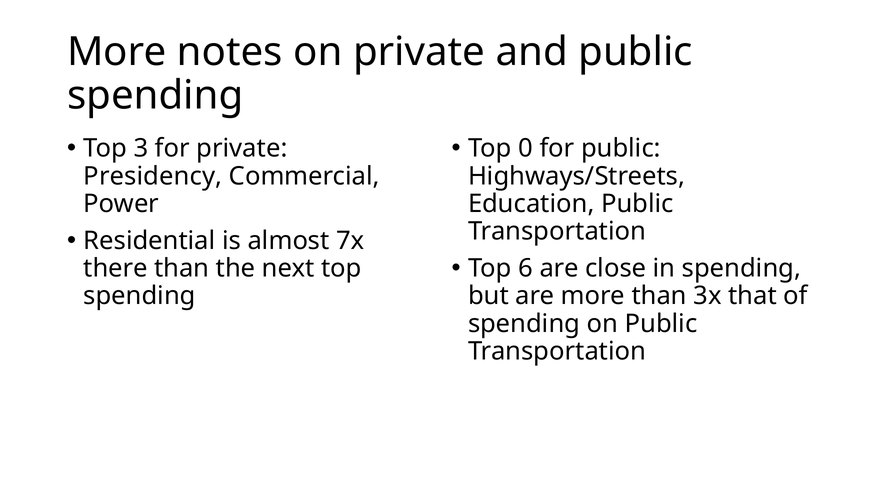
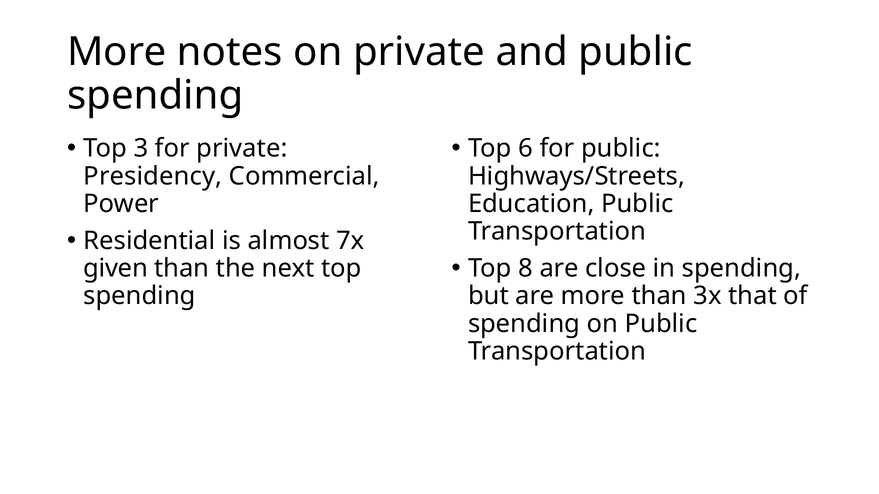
0: 0 -> 6
6: 6 -> 8
there: there -> given
